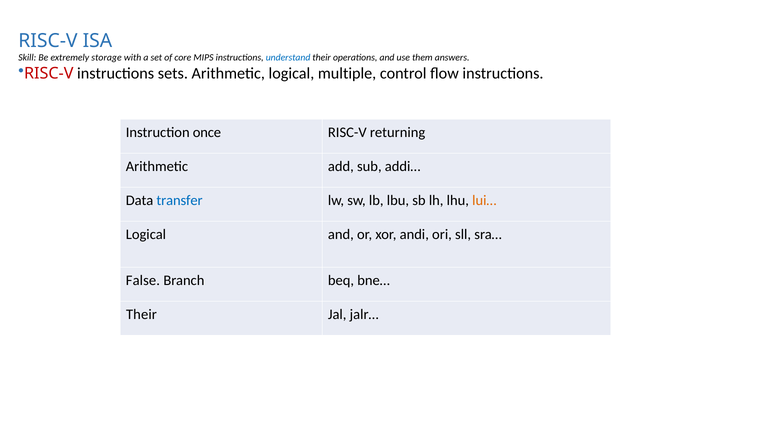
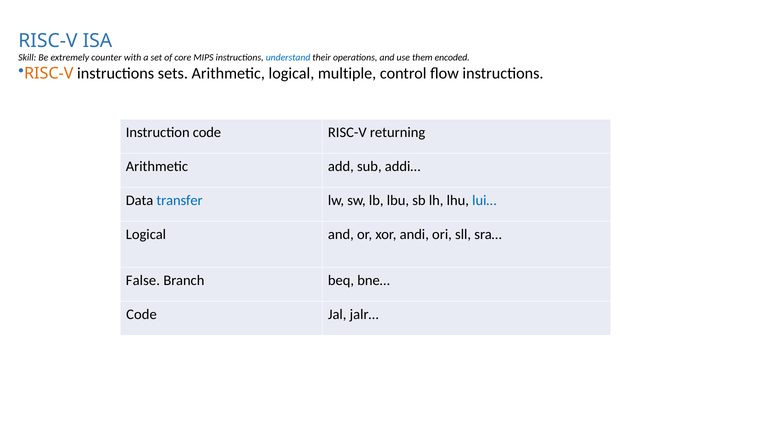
storage: storage -> counter
answers: answers -> encoded
RISC-V at (49, 74) colour: red -> orange
Instruction once: once -> code
lui… colour: orange -> blue
Their at (141, 314): Their -> Code
